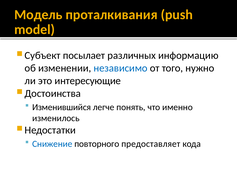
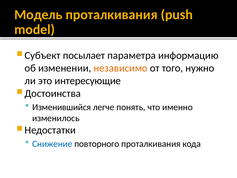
различных: различных -> параметра
независимо colour: blue -> orange
повторного предоставляет: предоставляет -> проталкивания
